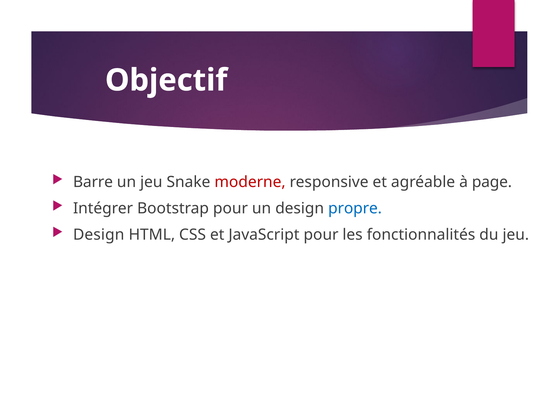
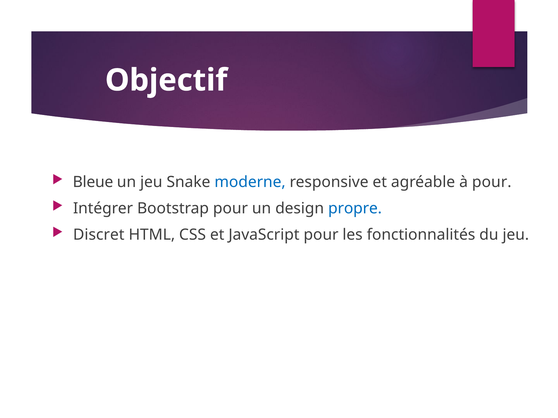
Barre: Barre -> Bleue
moderne colour: red -> blue
à page: page -> pour
Design at (99, 235): Design -> Discret
